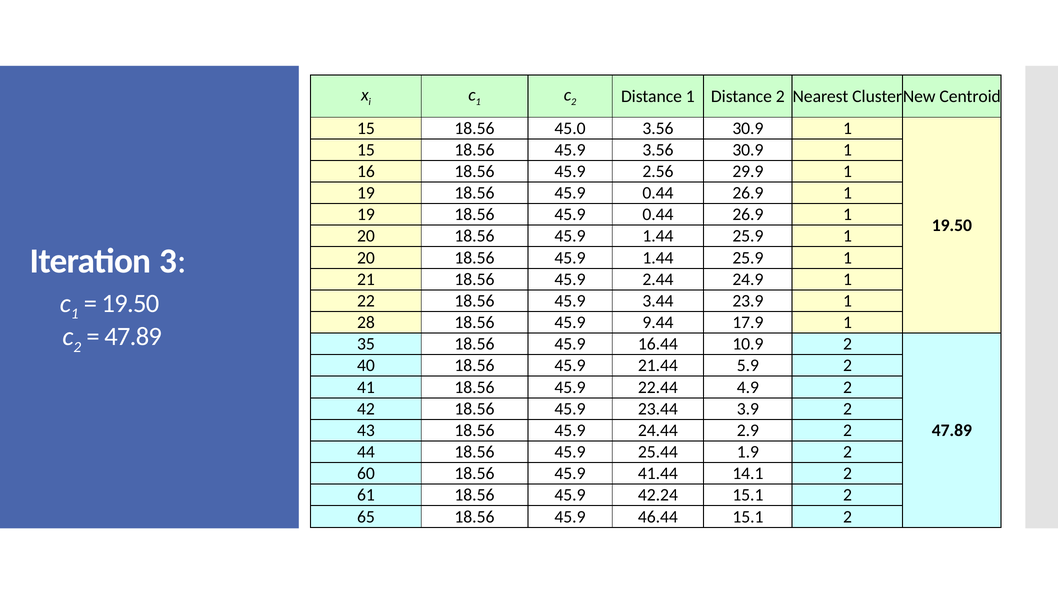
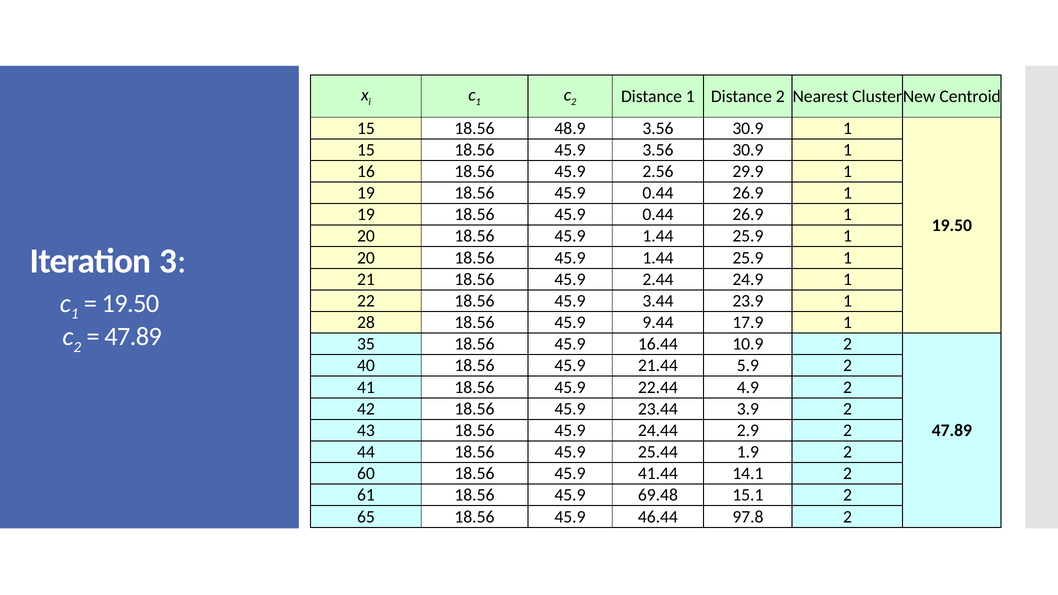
45.0: 45.0 -> 48.9
42.24: 42.24 -> 69.48
46.44 15.1: 15.1 -> 97.8
